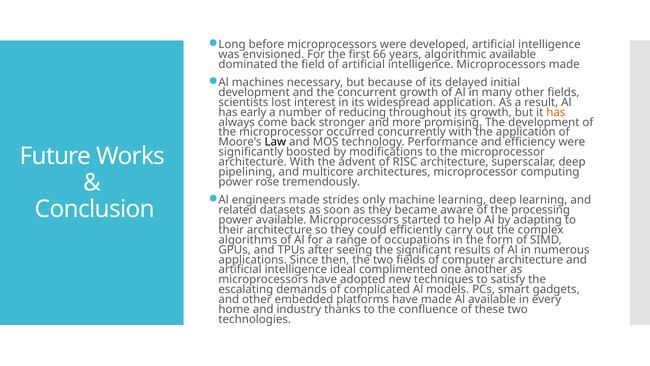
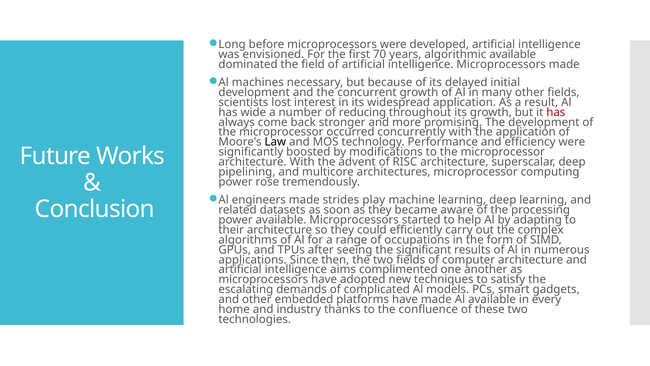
66: 66 -> 70
early: early -> wide
has at (556, 112) colour: orange -> red
only: only -> play
ideal: ideal -> aims
